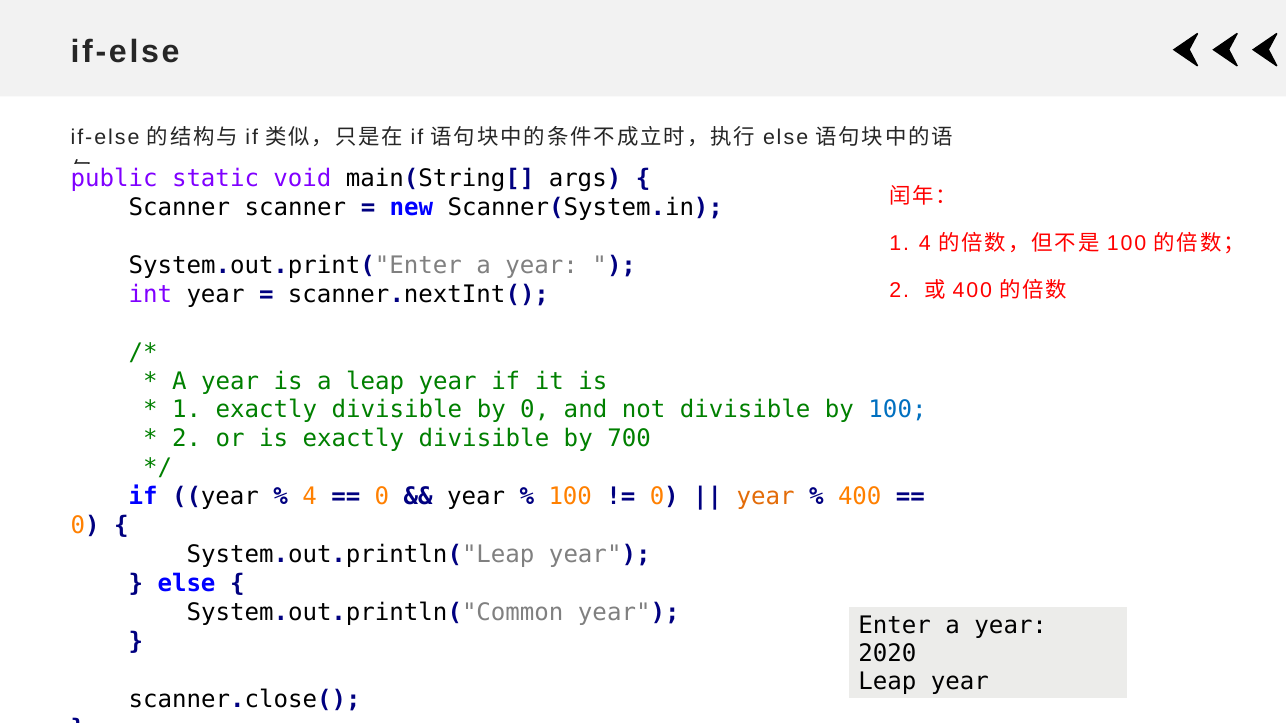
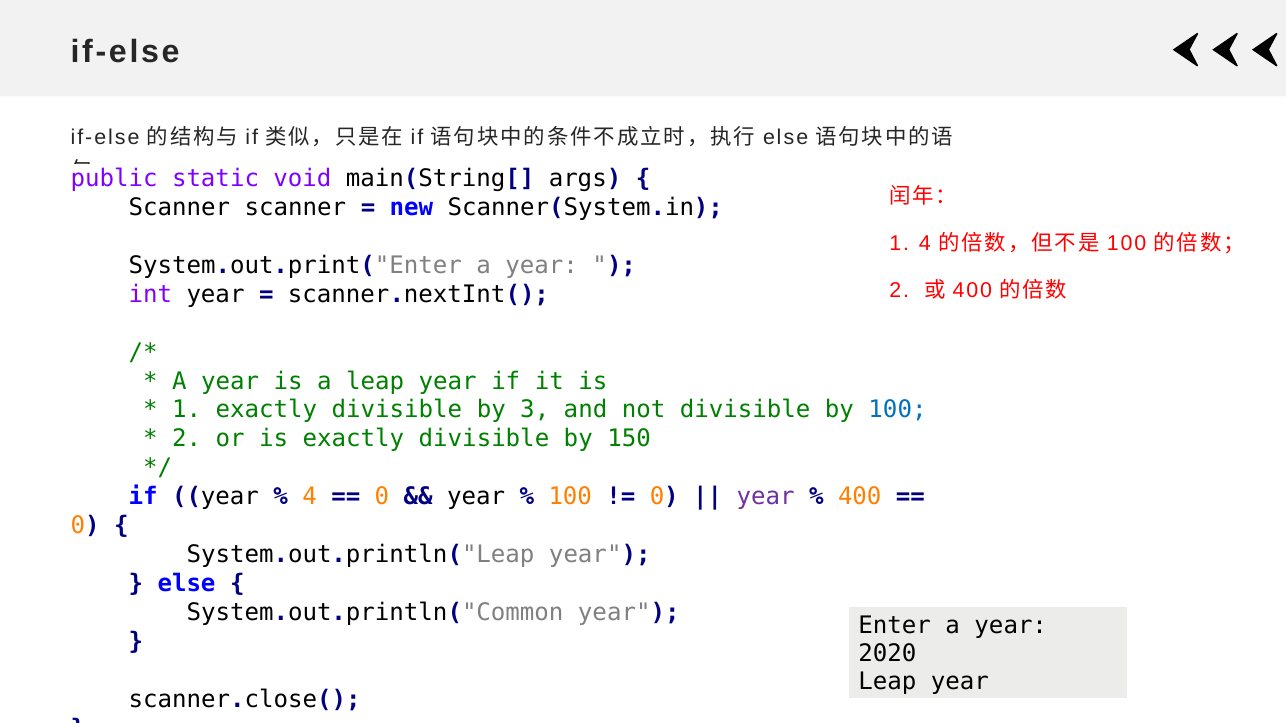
by 0: 0 -> 3
700: 700 -> 150
year at (766, 497) colour: orange -> purple
